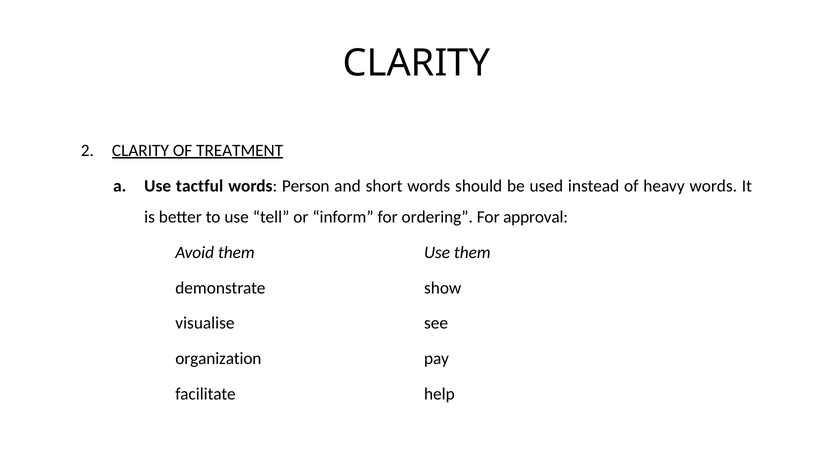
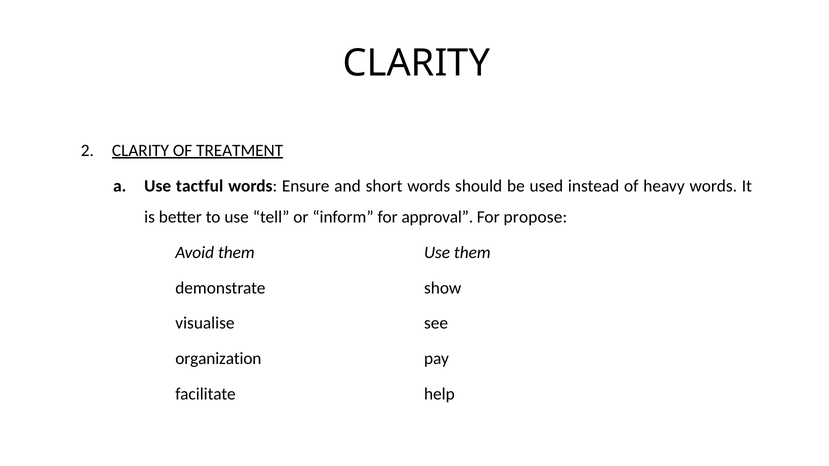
Person: Person -> Ensure
ordering: ordering -> approval
approval: approval -> propose
